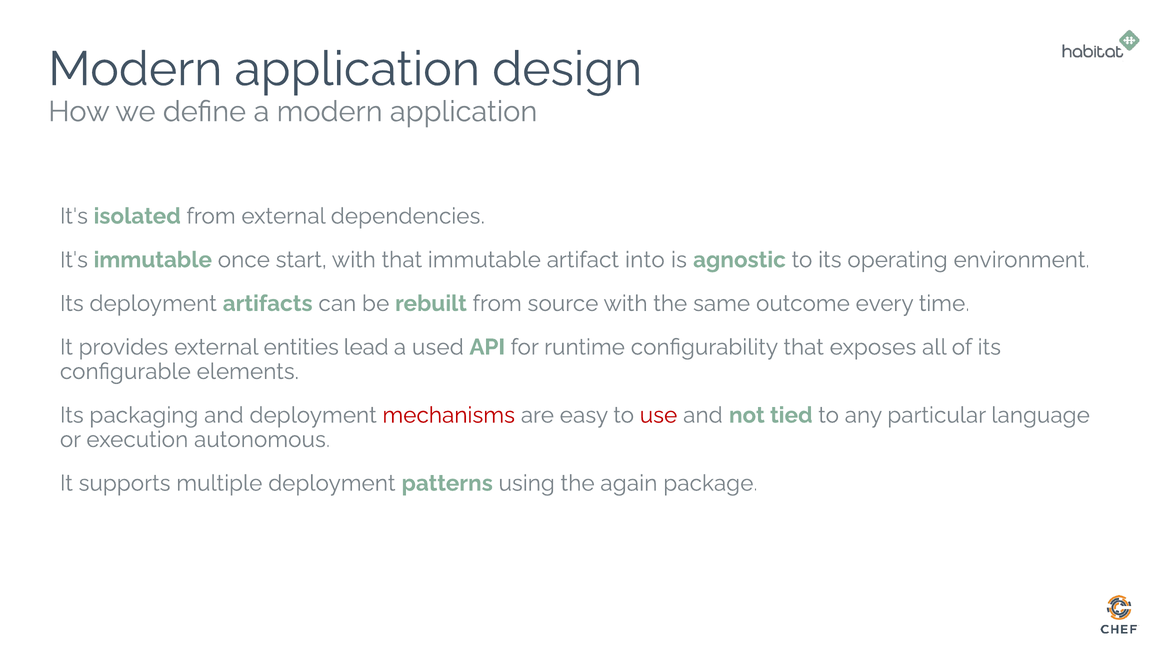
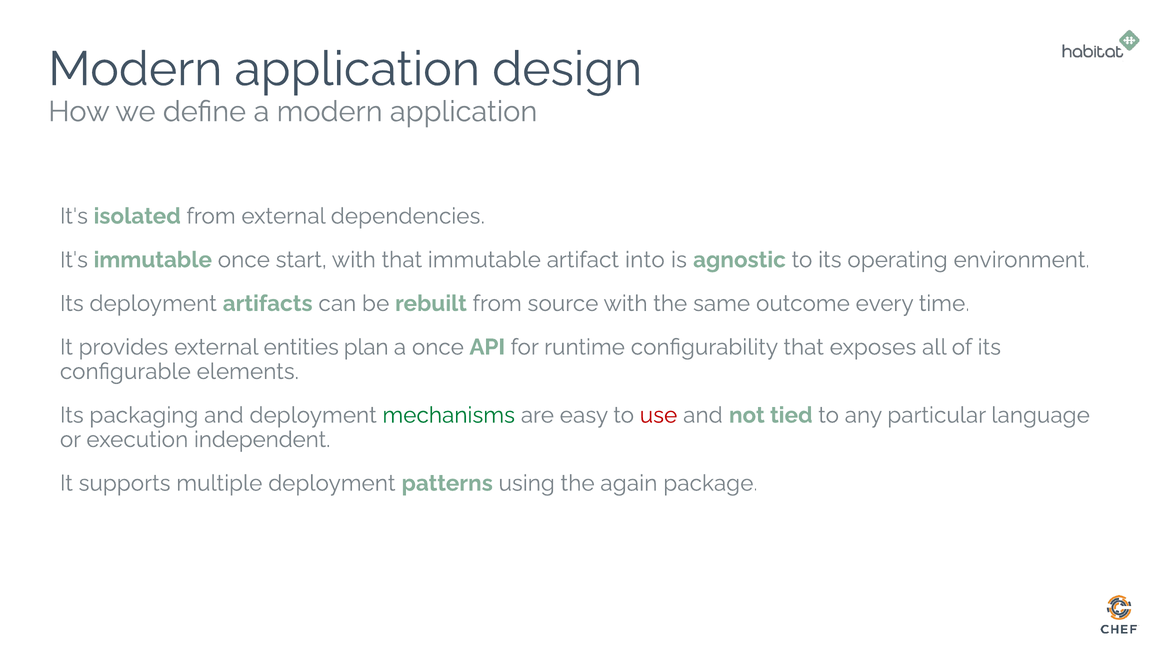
lead: lead -> plan
a used: used -> once
mechanisms colour: red -> green
autonomous: autonomous -> independent
